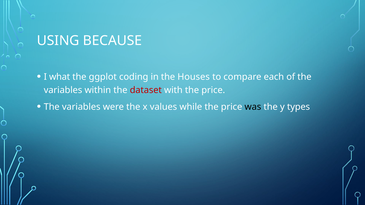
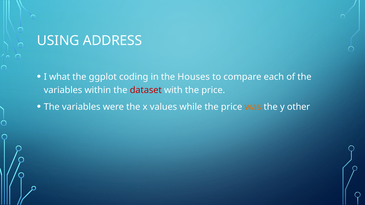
BECAUSE: BECAUSE -> ADDRESS
was colour: black -> orange
types: types -> other
